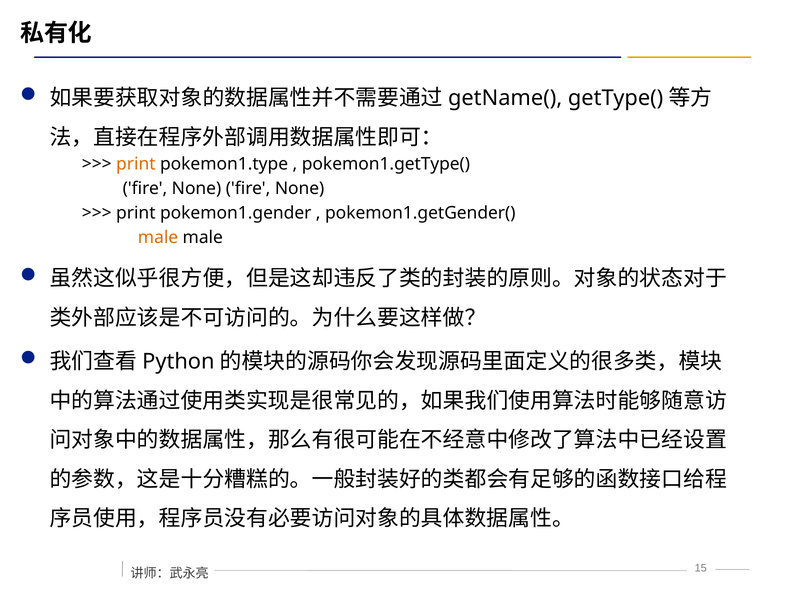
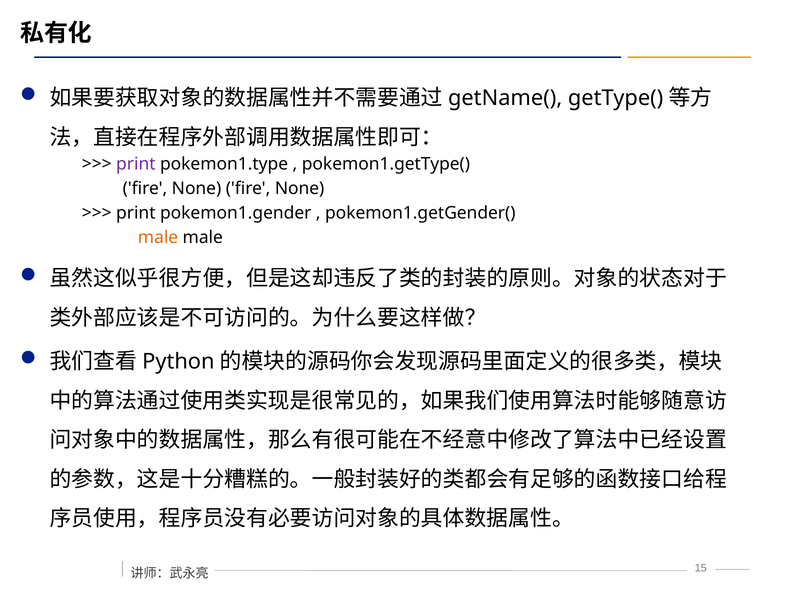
print at (136, 164) colour: orange -> purple
